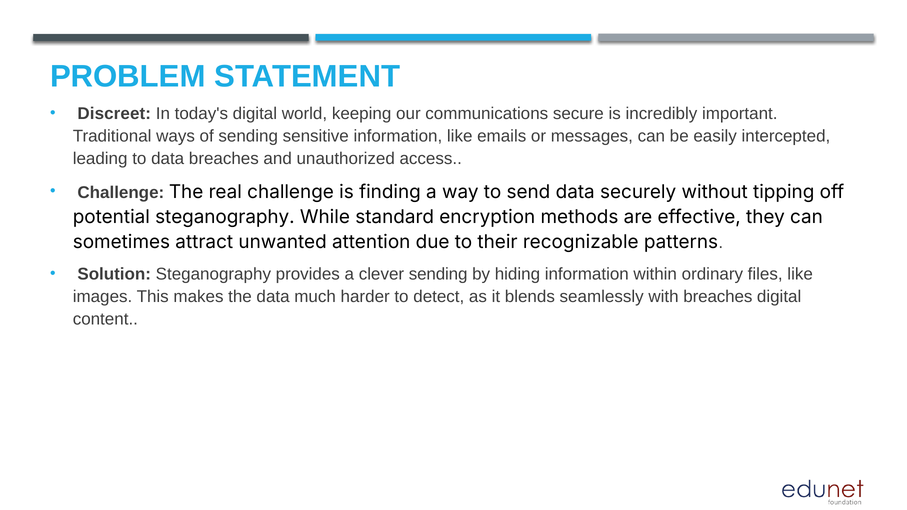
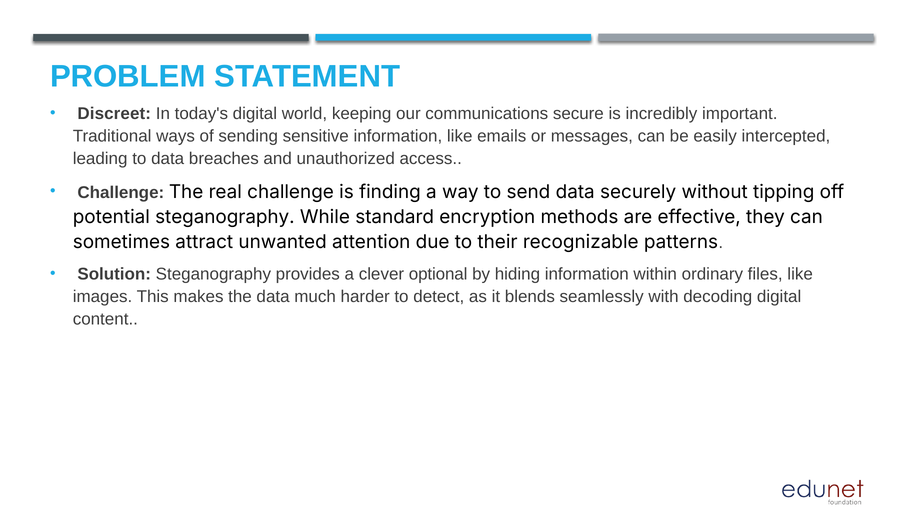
clever sending: sending -> optional
with breaches: breaches -> decoding
